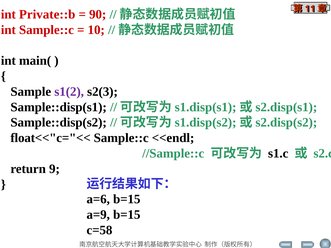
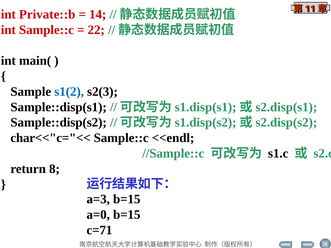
90: 90 -> 14
10: 10 -> 22
s1(2 colour: purple -> blue
float<<"c="<<: float<<"c="<< -> char<<"c="<<
9: 9 -> 8
a=6: a=6 -> a=3
a=9: a=9 -> a=0
c=58: c=58 -> c=71
